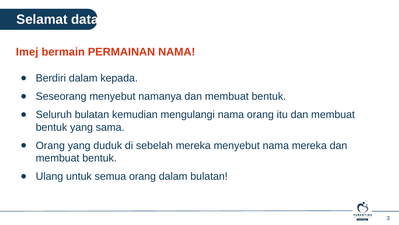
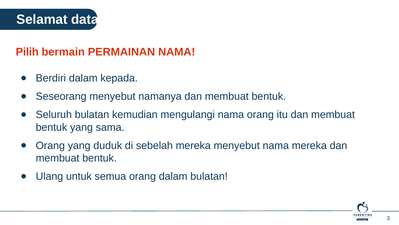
Imej: Imej -> Pilih
